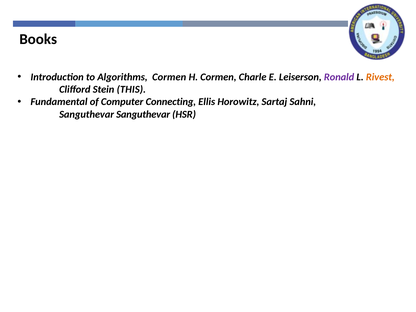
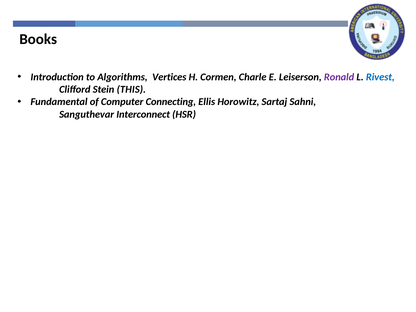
Algorithms Cormen: Cormen -> Vertices
Rivest colour: orange -> blue
Sanguthevar Sanguthevar: Sanguthevar -> Interconnect
